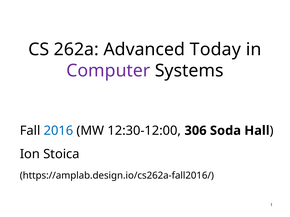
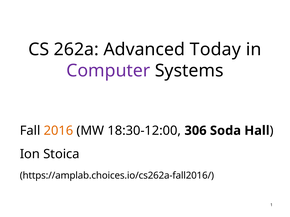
2016 colour: blue -> orange
12:30-12:00: 12:30-12:00 -> 18:30-12:00
https://amplab.design.io/cs262a-fall2016/: https://amplab.design.io/cs262a-fall2016/ -> https://amplab.choices.io/cs262a-fall2016/
